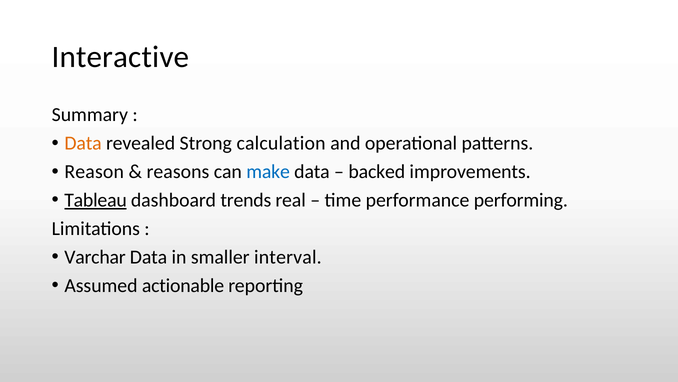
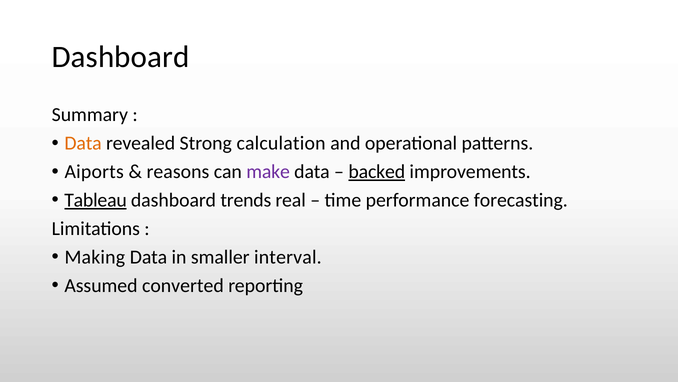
Interactive at (120, 57): Interactive -> Dashboard
Reason: Reason -> Aiports
make colour: blue -> purple
backed underline: none -> present
performing: performing -> forecasting
Varchar: Varchar -> Making
actionable: actionable -> converted
